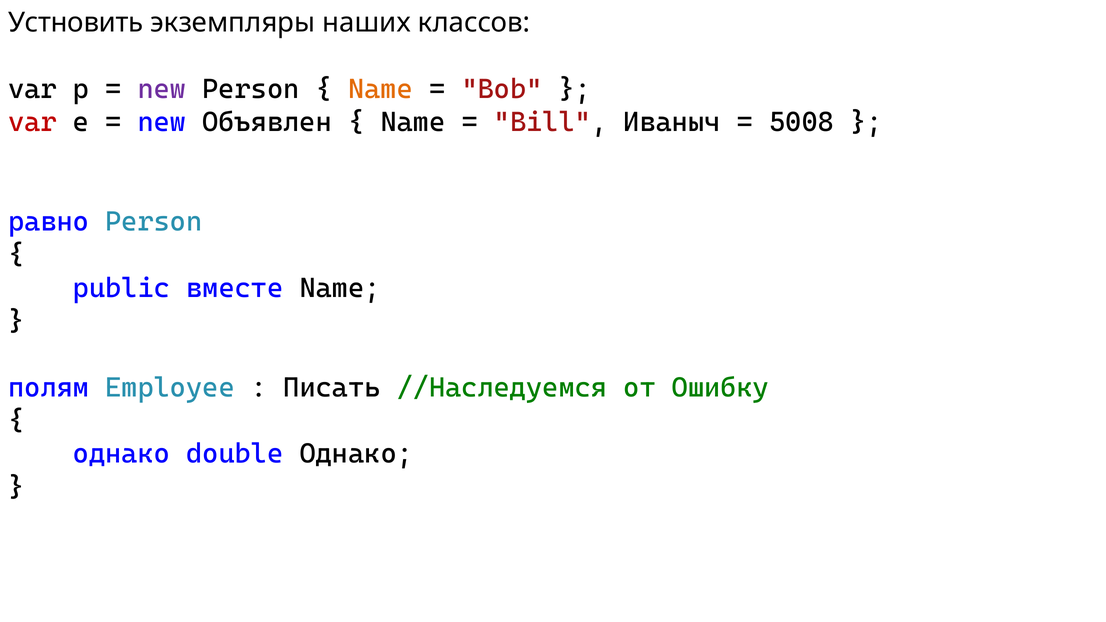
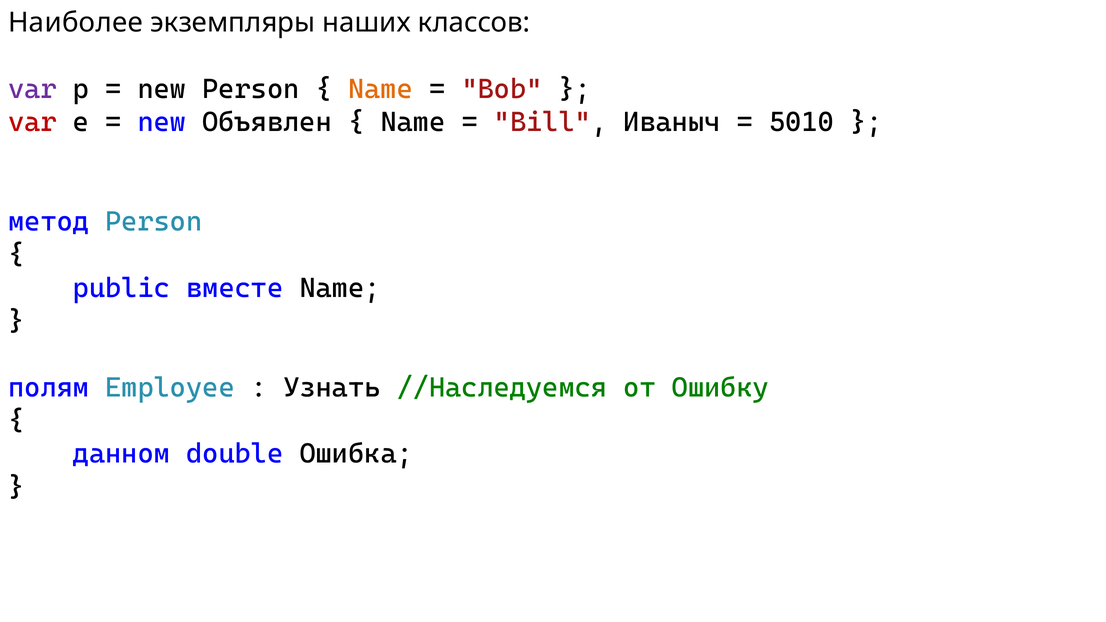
Устновить: Устновить -> Наиболее
var at (32, 89) colour: black -> purple
new at (162, 89) colour: purple -> black
5008: 5008 -> 5010
равно: равно -> метод
Писать: Писать -> Узнать
однако at (121, 454): однако -> данном
double Однако: Однако -> Ошибка
